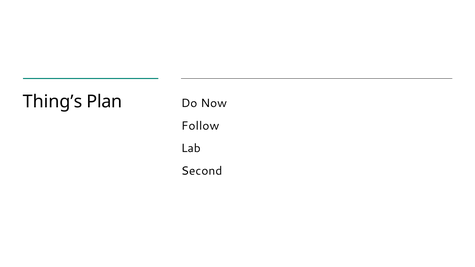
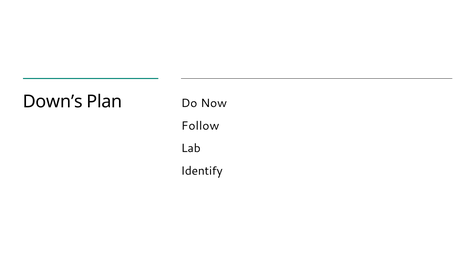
Thing’s: Thing’s -> Down’s
Second: Second -> Identify
